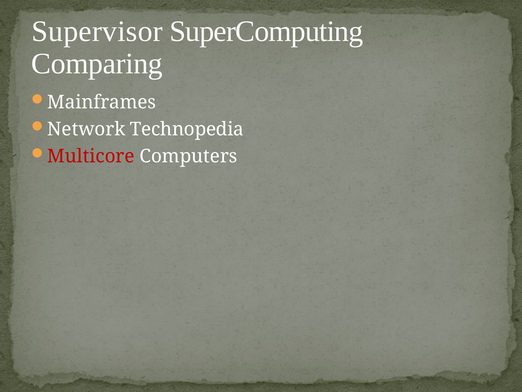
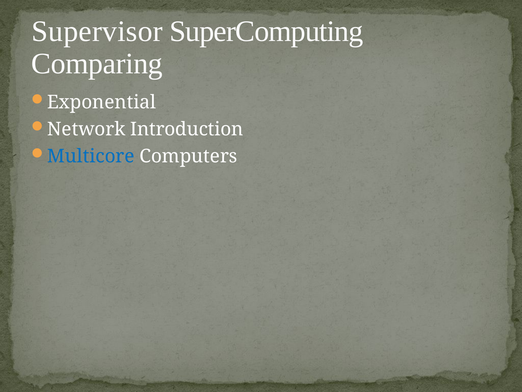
Mainframes: Mainframes -> Exponential
Technopedia: Technopedia -> Introduction
Multicore colour: red -> blue
